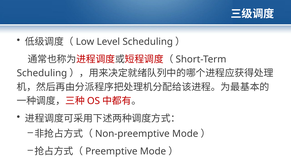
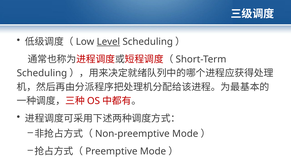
Level underline: none -> present
